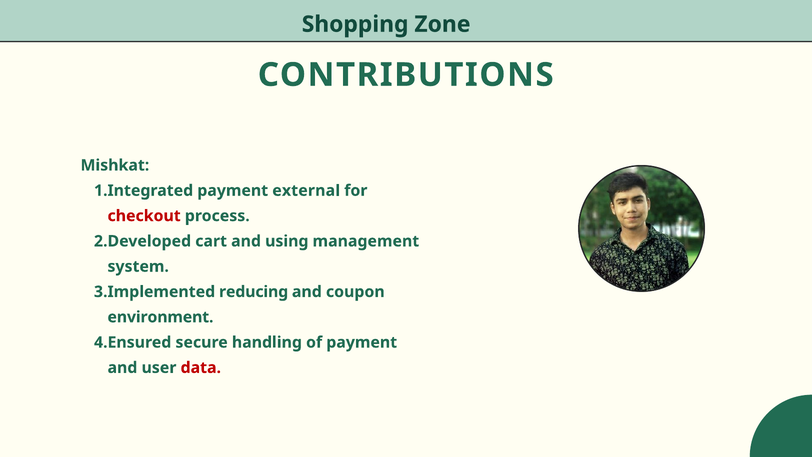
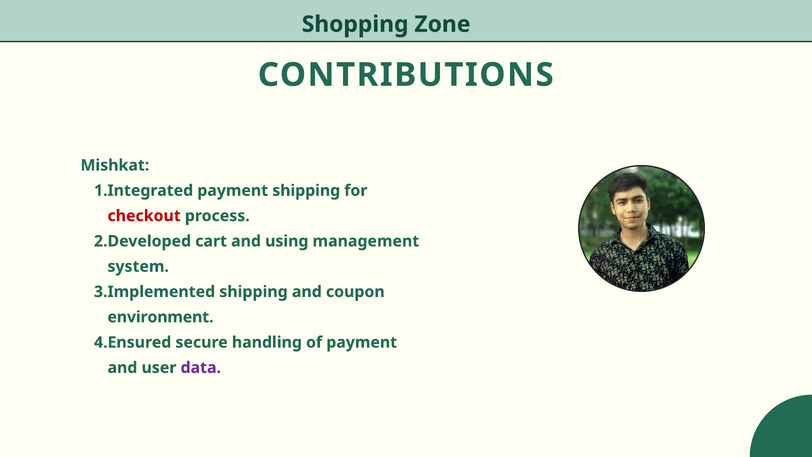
payment external: external -> shipping
reducing at (254, 292): reducing -> shipping
data colour: red -> purple
